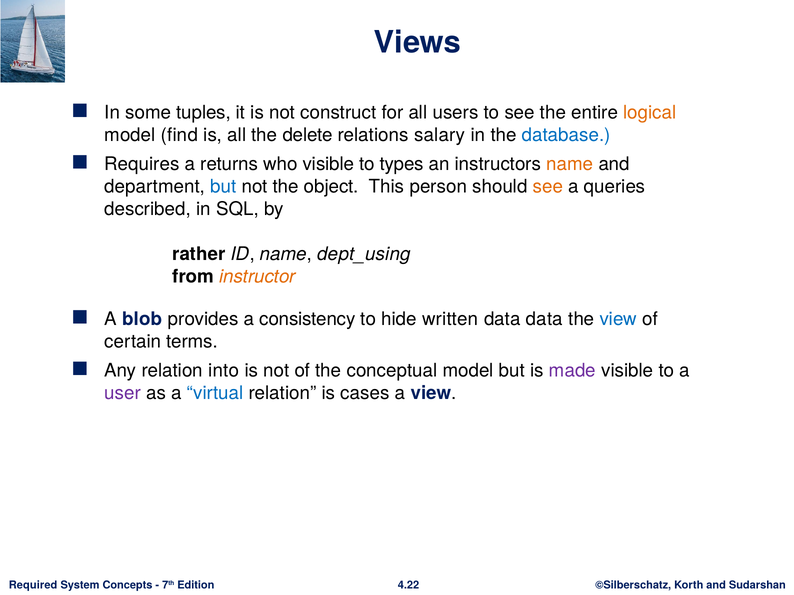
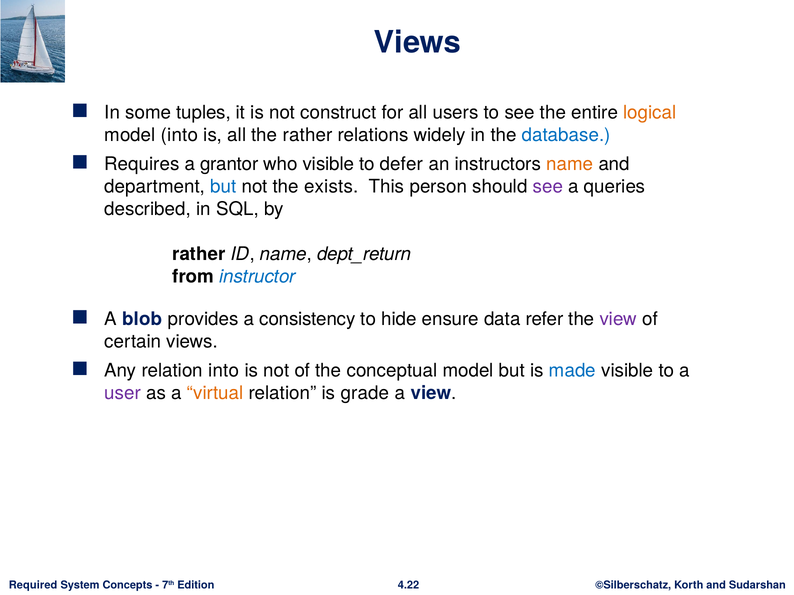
model find: find -> into
the delete: delete -> rather
salary: salary -> widely
returns: returns -> grantor
types: types -> defer
object: object -> exists
see at (548, 187) colour: orange -> purple
dept_using: dept_using -> dept_return
instructor colour: orange -> blue
written: written -> ensure
data data: data -> refer
view at (618, 319) colour: blue -> purple
certain terms: terms -> views
made colour: purple -> blue
virtual colour: blue -> orange
cases: cases -> grade
